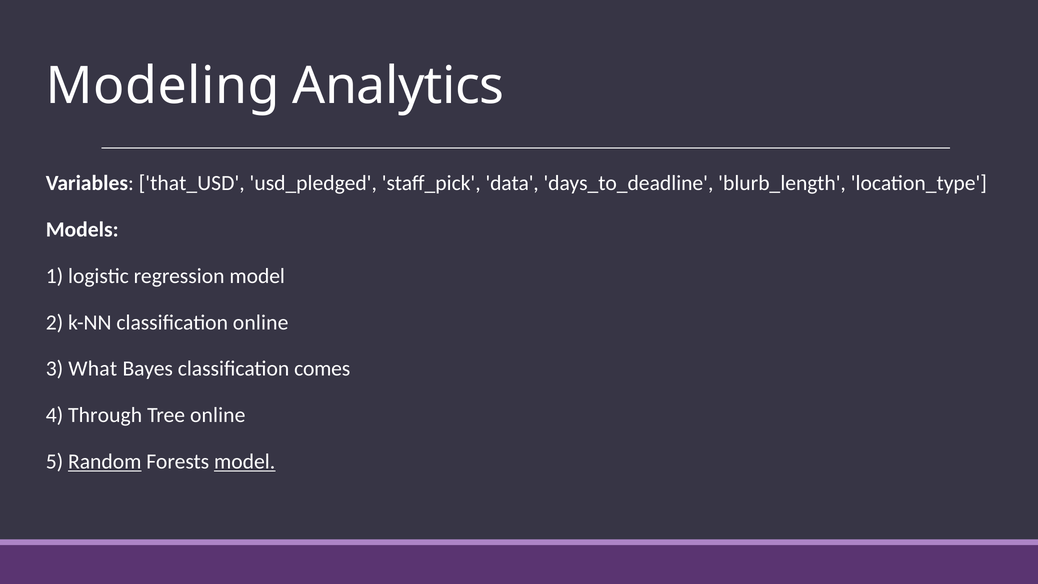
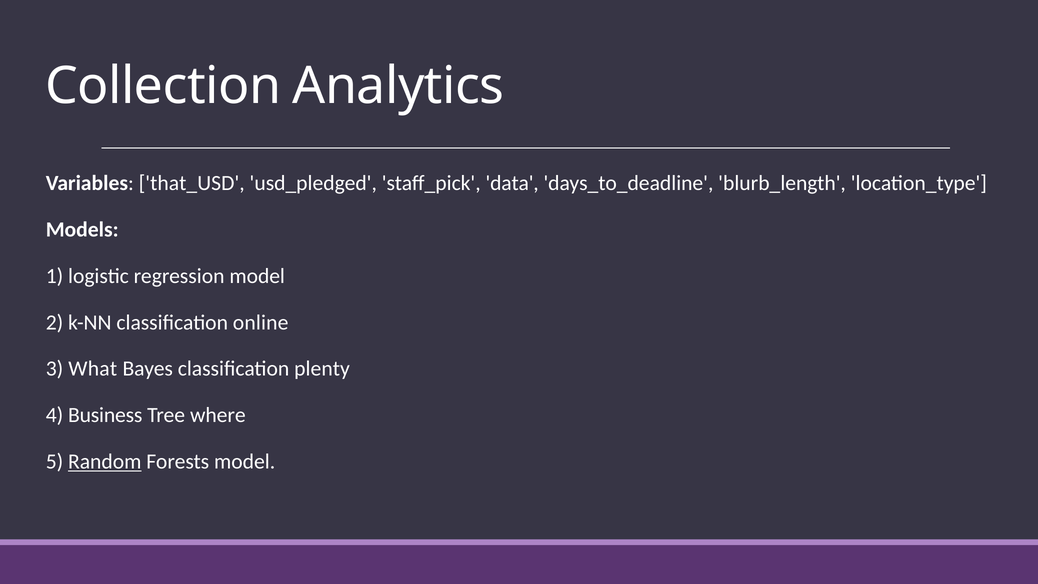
Modeling: Modeling -> Collection
comes: comes -> plenty
Through: Through -> Business
Tree online: online -> where
model at (245, 462) underline: present -> none
